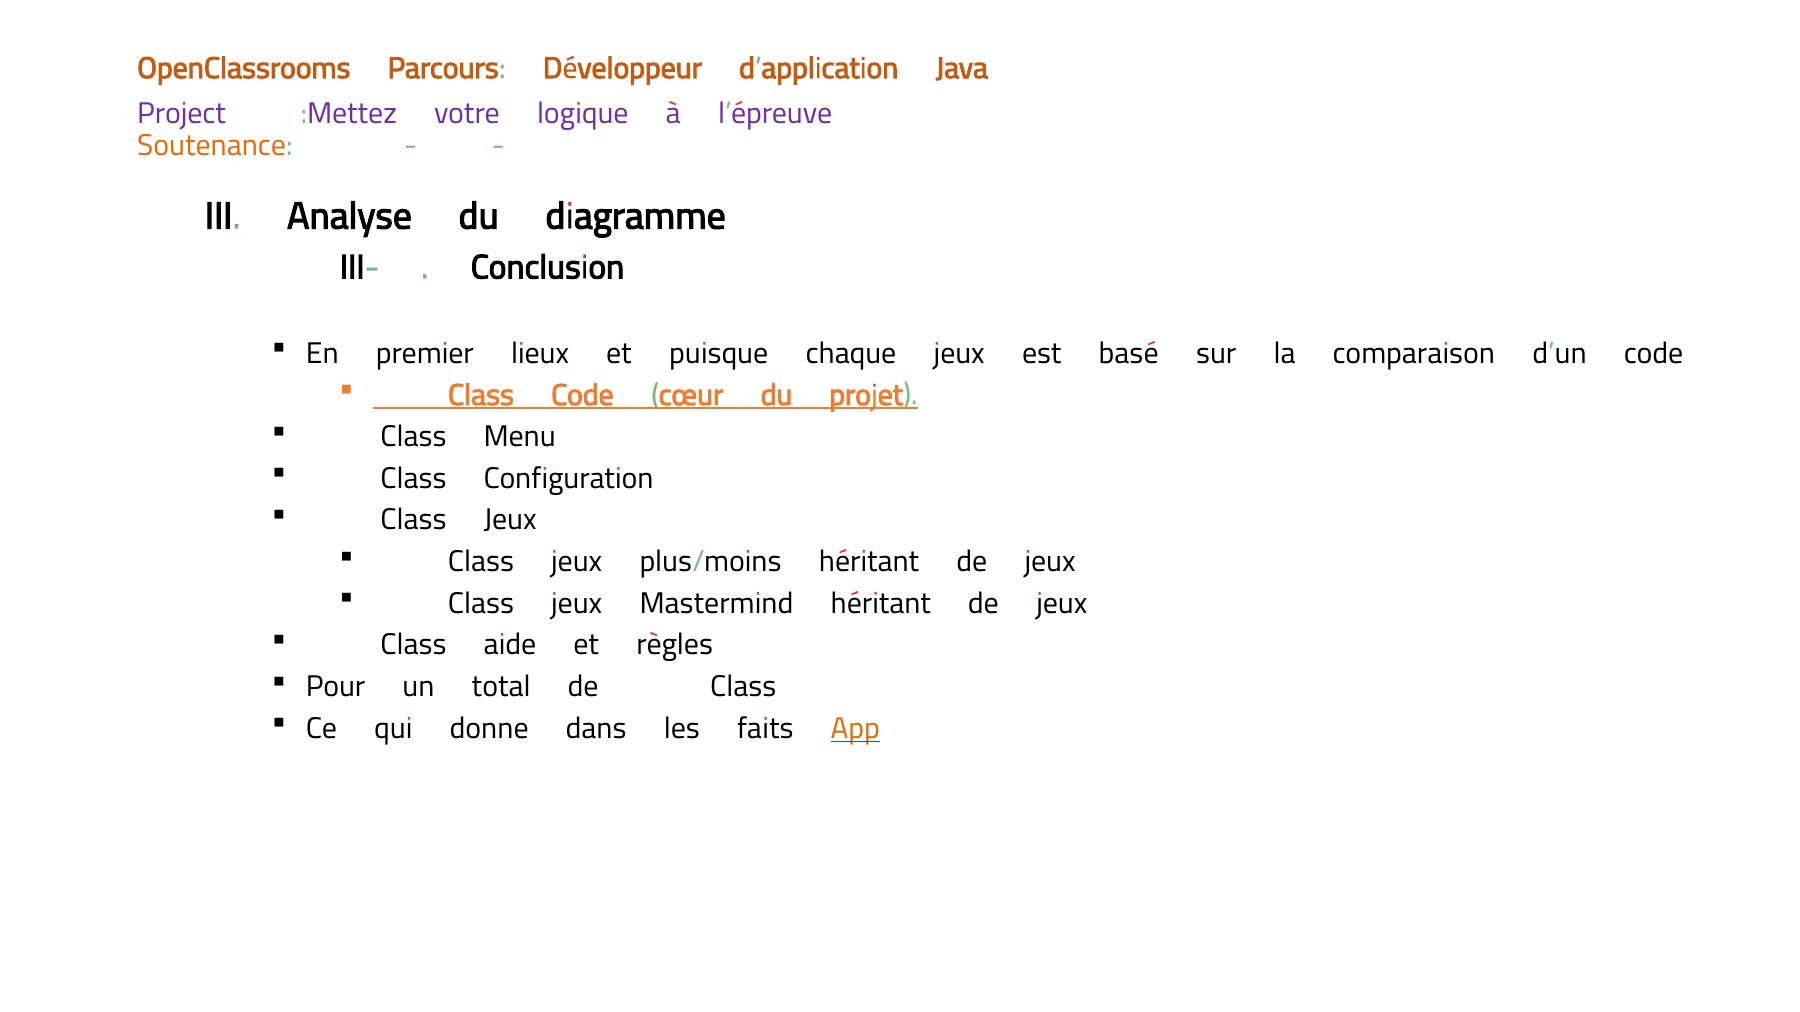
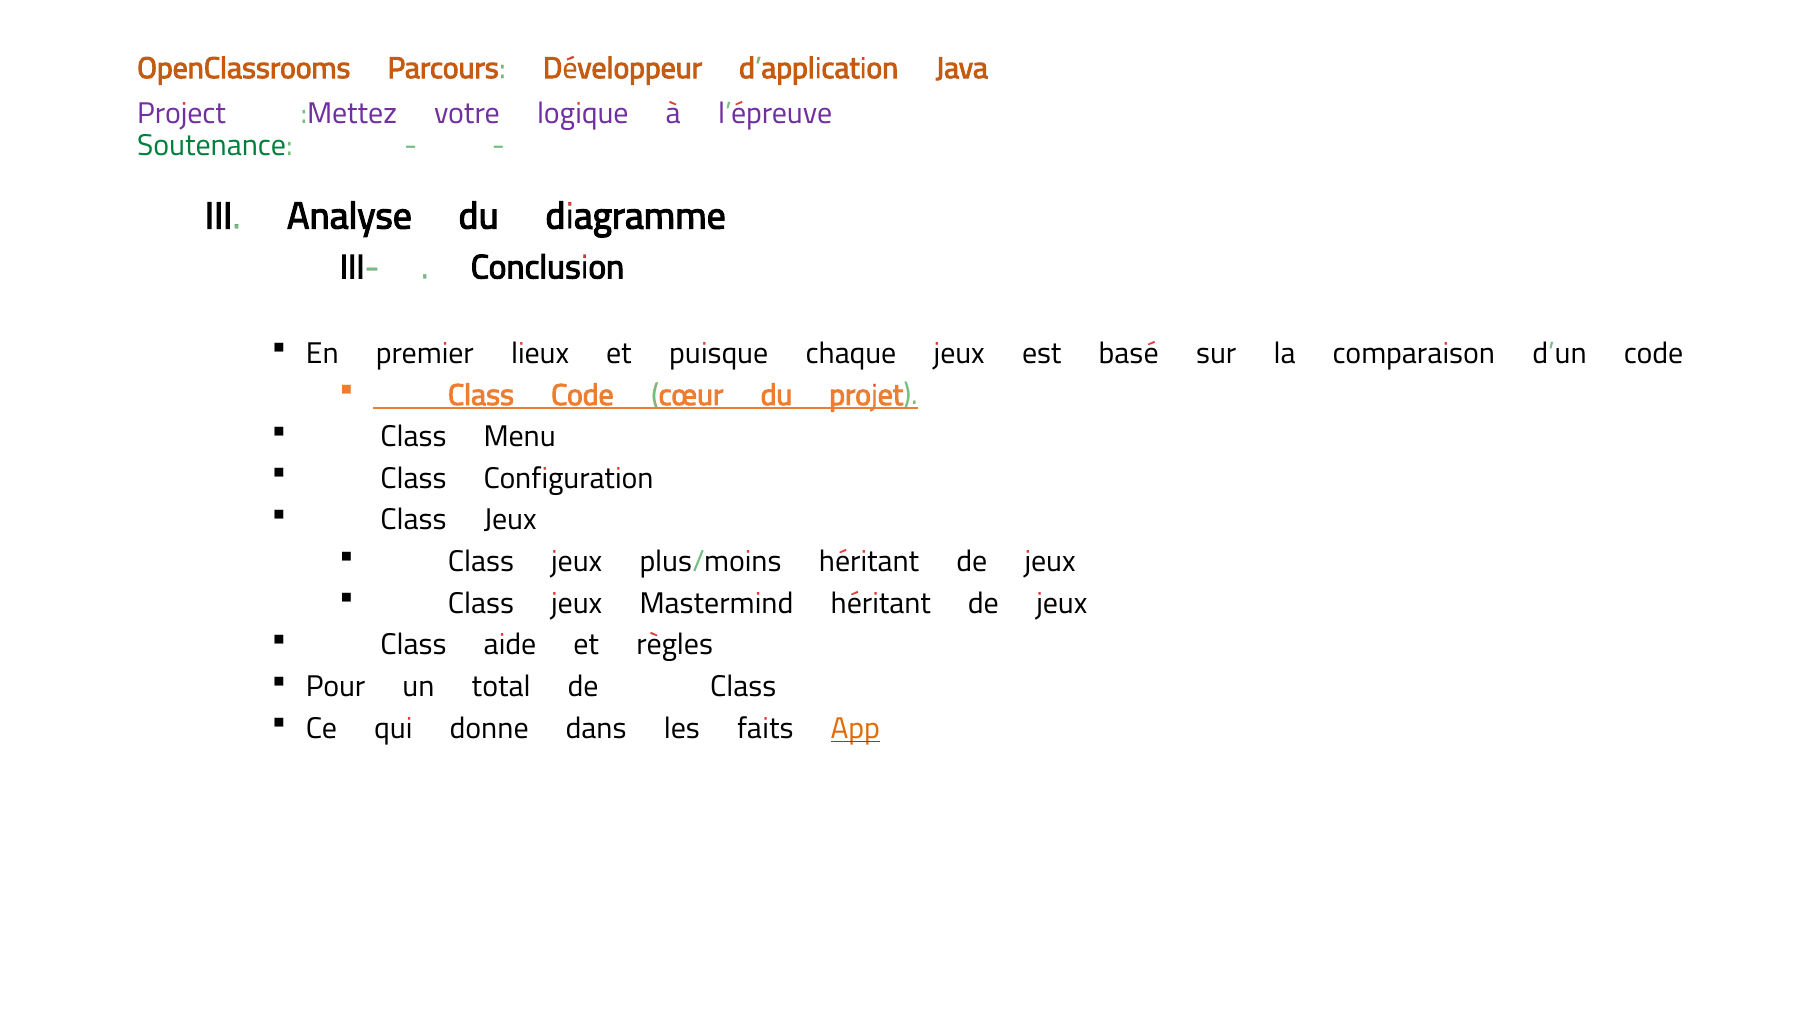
Soutenance colour: orange -> green
